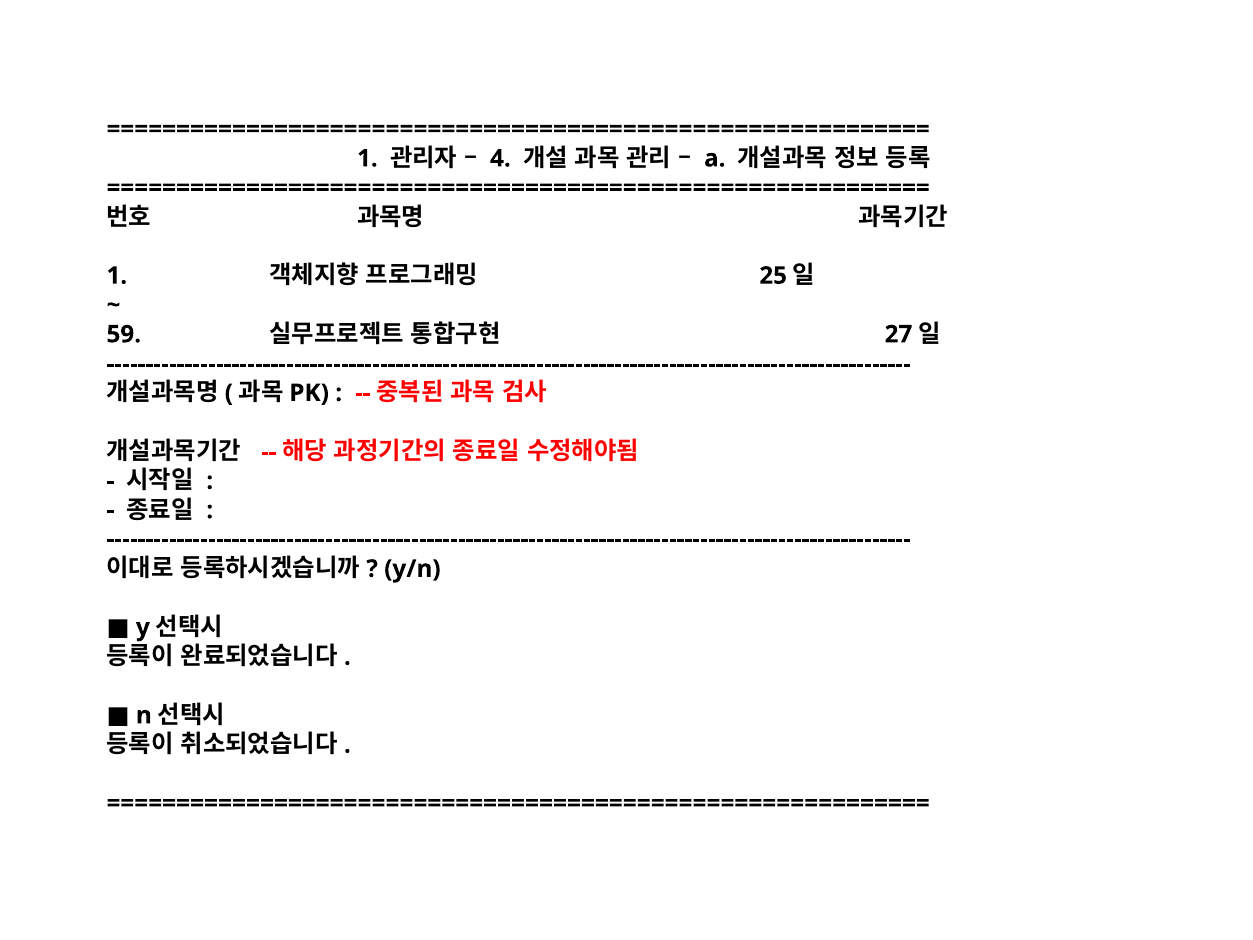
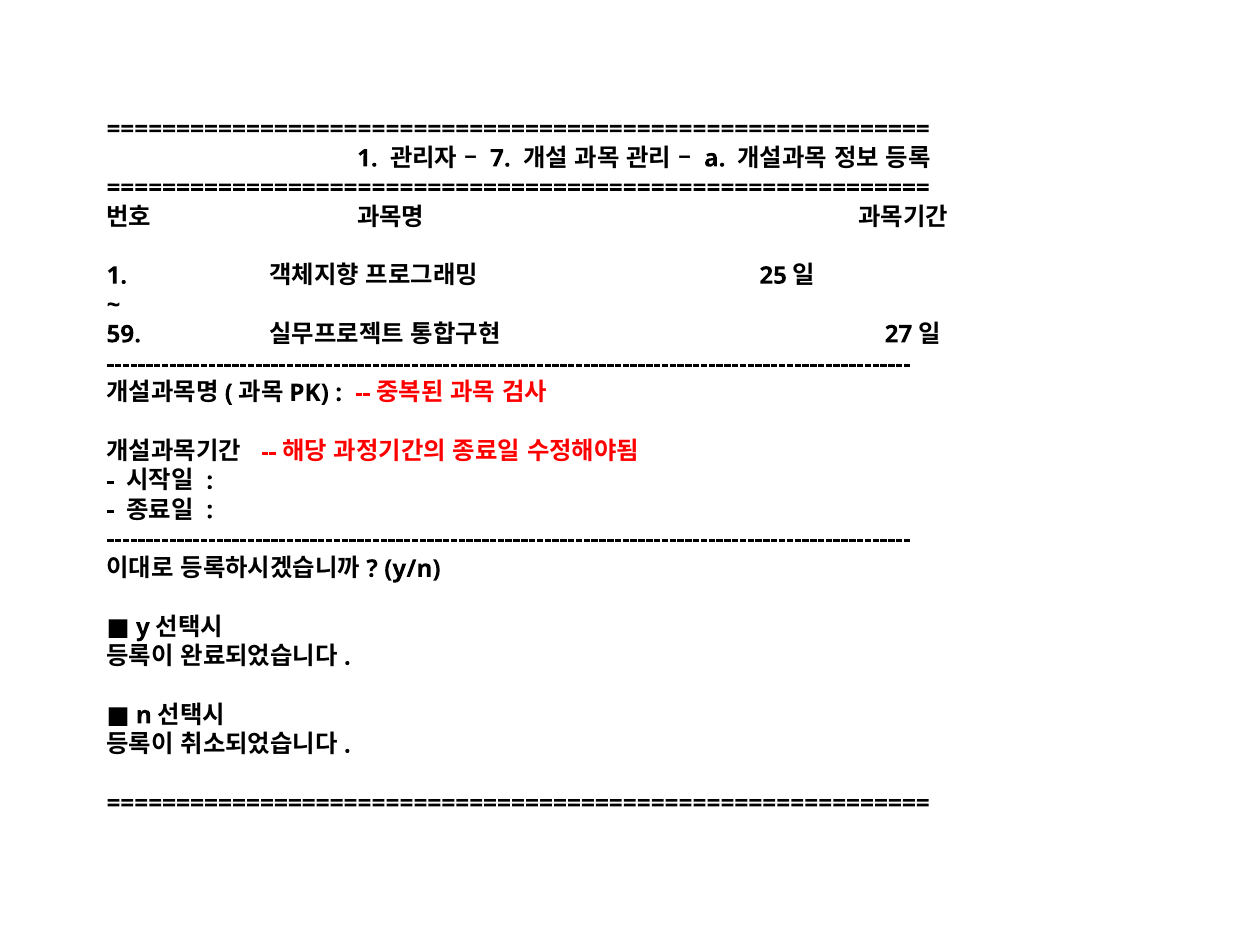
4: 4 -> 7
